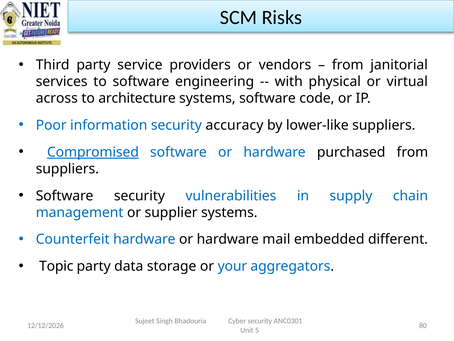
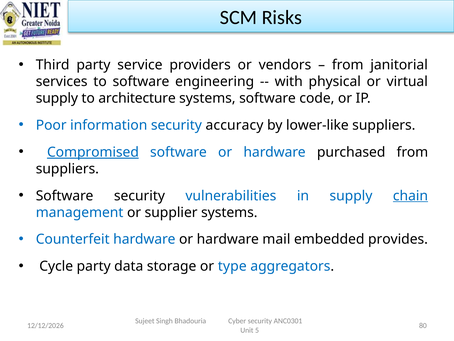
across at (57, 98): across -> supply
chain underline: none -> present
different: different -> provides
Topic: Topic -> Cycle
your: your -> type
